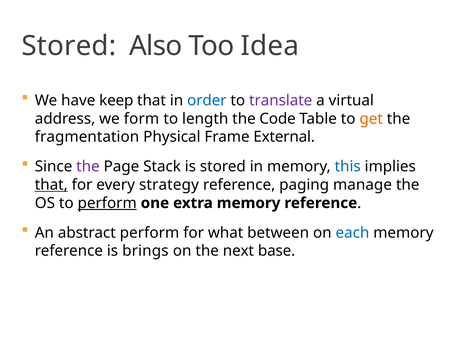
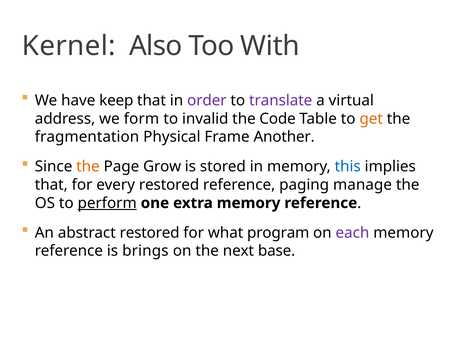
Stored at (69, 46): Stored -> Kernel
Idea: Idea -> With
order colour: blue -> purple
length: length -> invalid
External: External -> Another
the at (88, 167) colour: purple -> orange
Stack: Stack -> Grow
that at (51, 185) underline: present -> none
every strategy: strategy -> restored
abstract perform: perform -> restored
between: between -> program
each colour: blue -> purple
